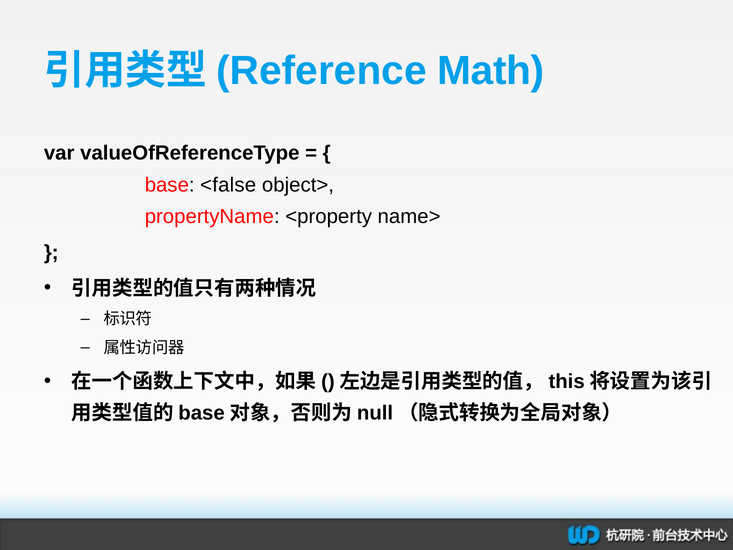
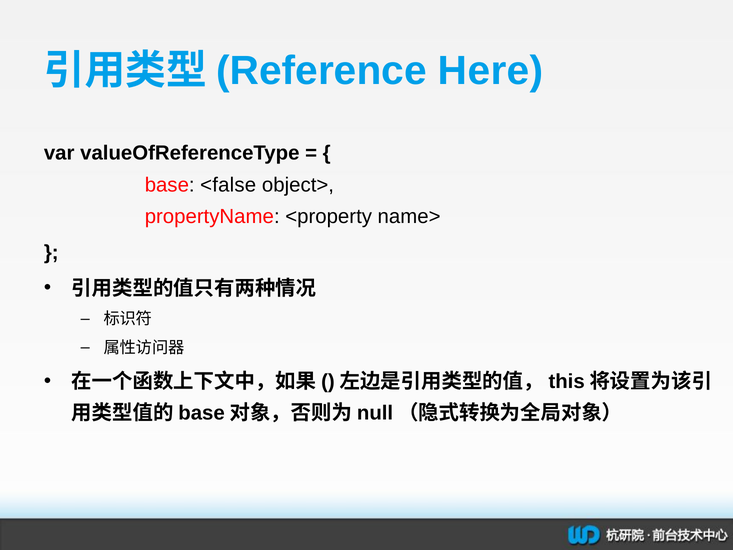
Math: Math -> Here
